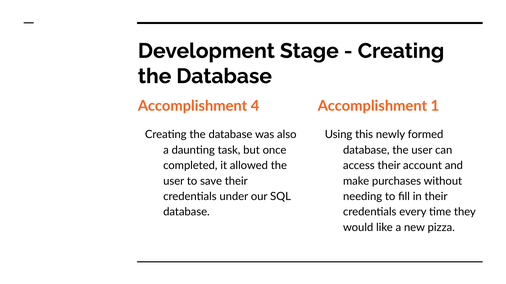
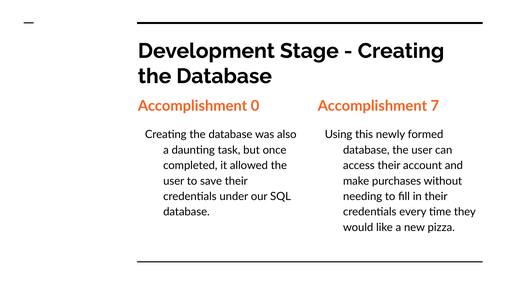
4: 4 -> 0
1: 1 -> 7
